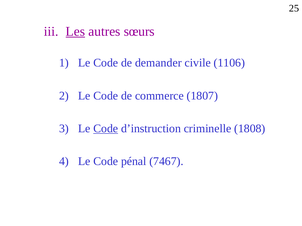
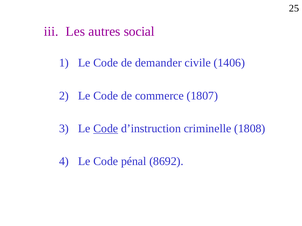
Les underline: present -> none
sœurs: sœurs -> social
1106: 1106 -> 1406
7467: 7467 -> 8692
